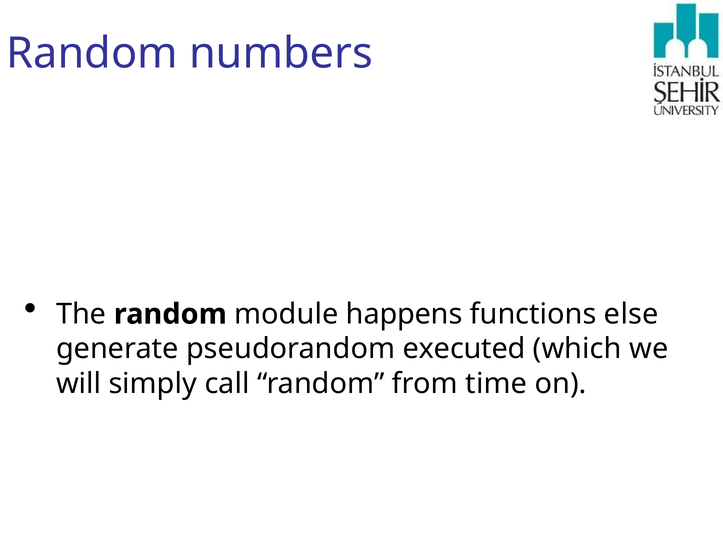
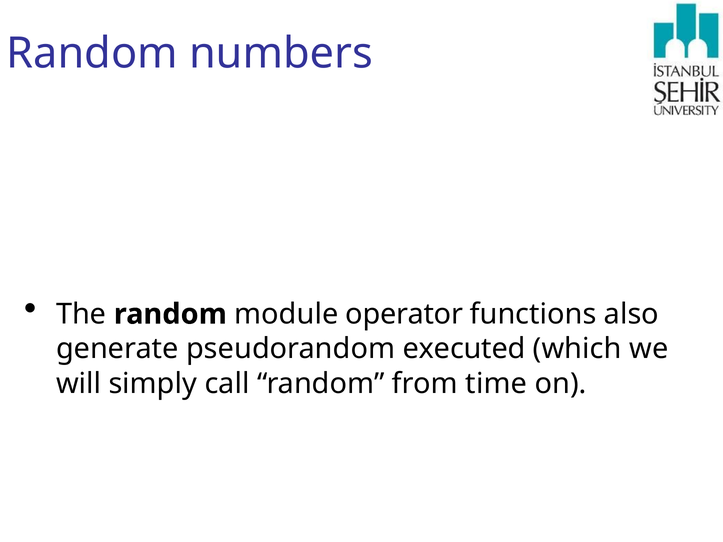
happens: happens -> operator
else: else -> also
